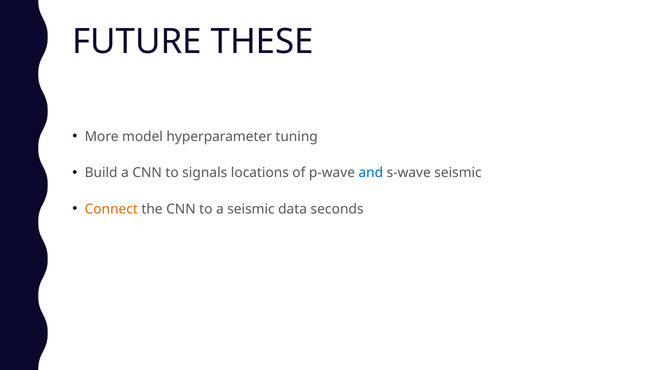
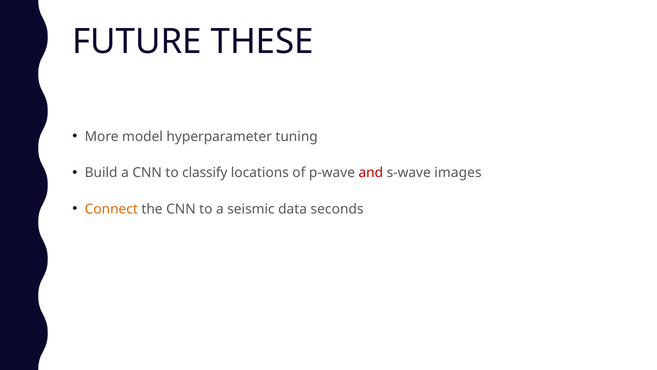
signals: signals -> classify
and colour: blue -> red
s-wave seismic: seismic -> images
